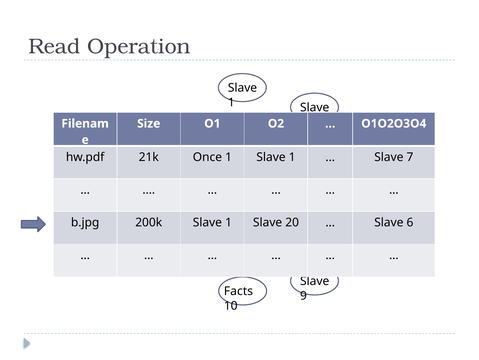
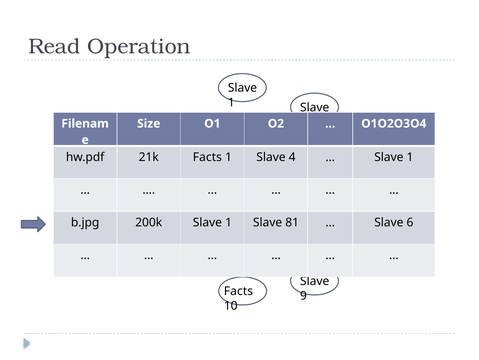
21k Once: Once -> Facts
1 Slave 1: 1 -> 4
7 at (410, 157): 7 -> 1
20: 20 -> 81
